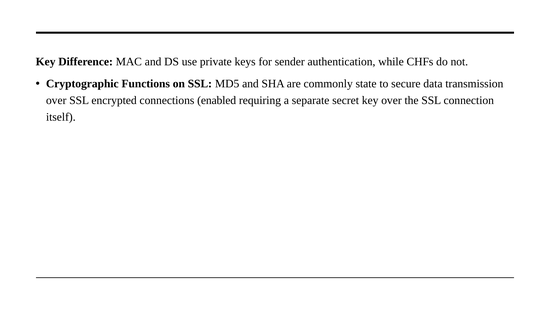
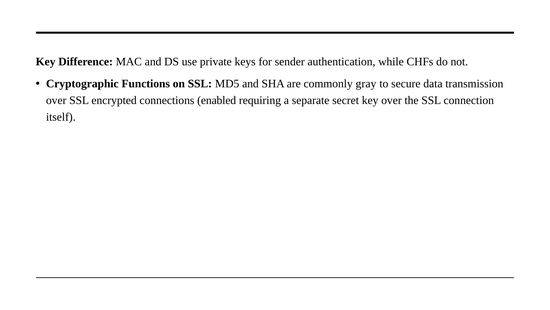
state: state -> gray
